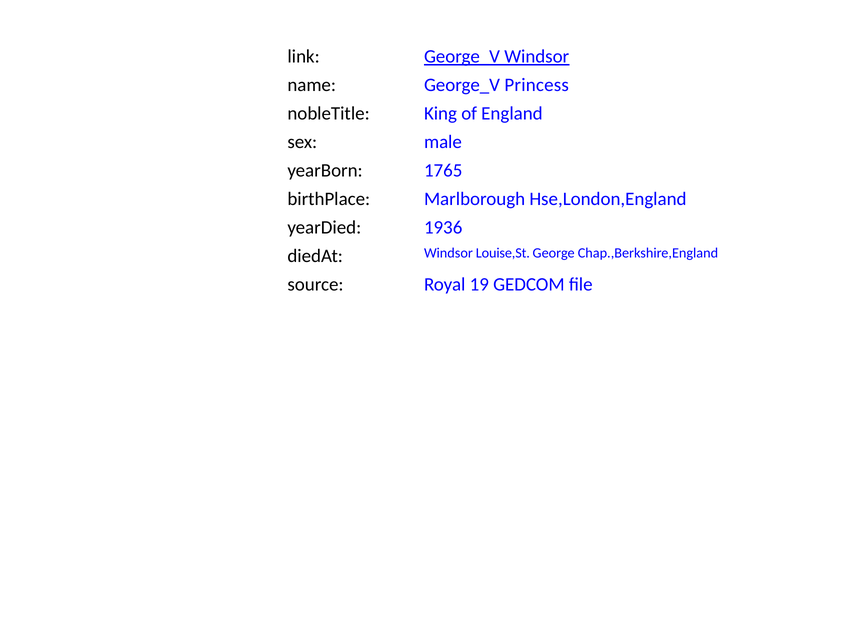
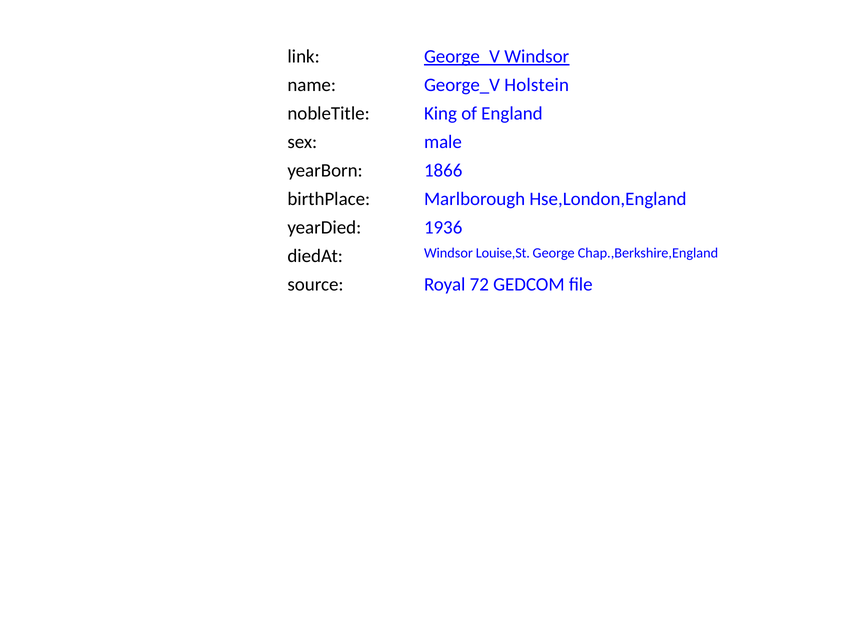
Princess: Princess -> Holstein
1765: 1765 -> 1866
19: 19 -> 72
